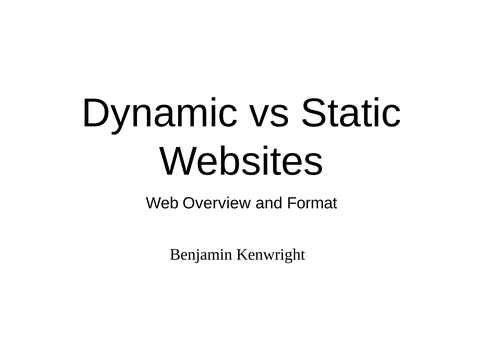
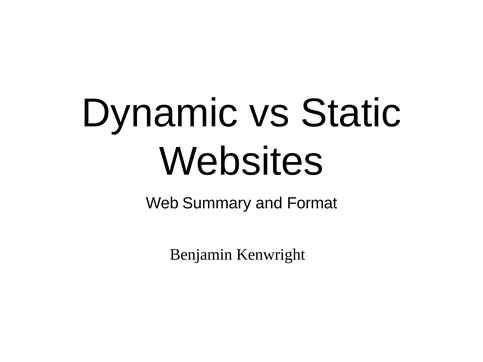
Overview: Overview -> Summary
